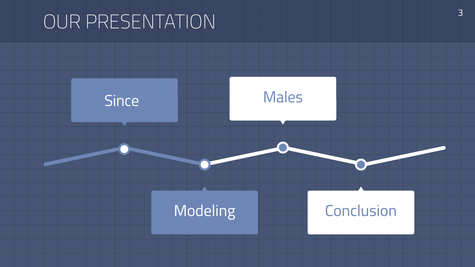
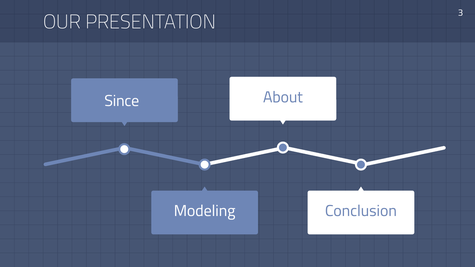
Males: Males -> About
